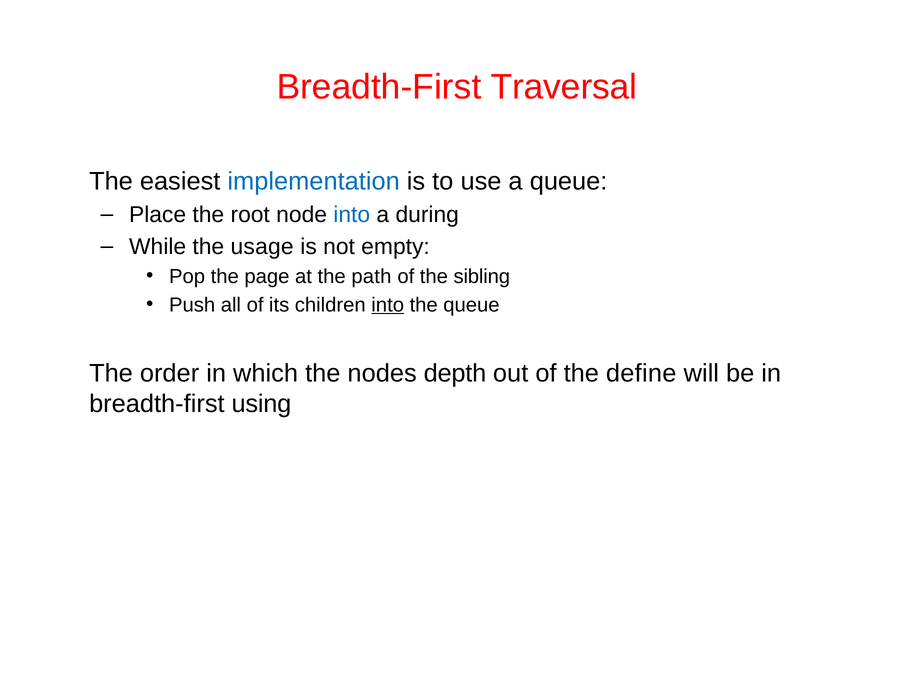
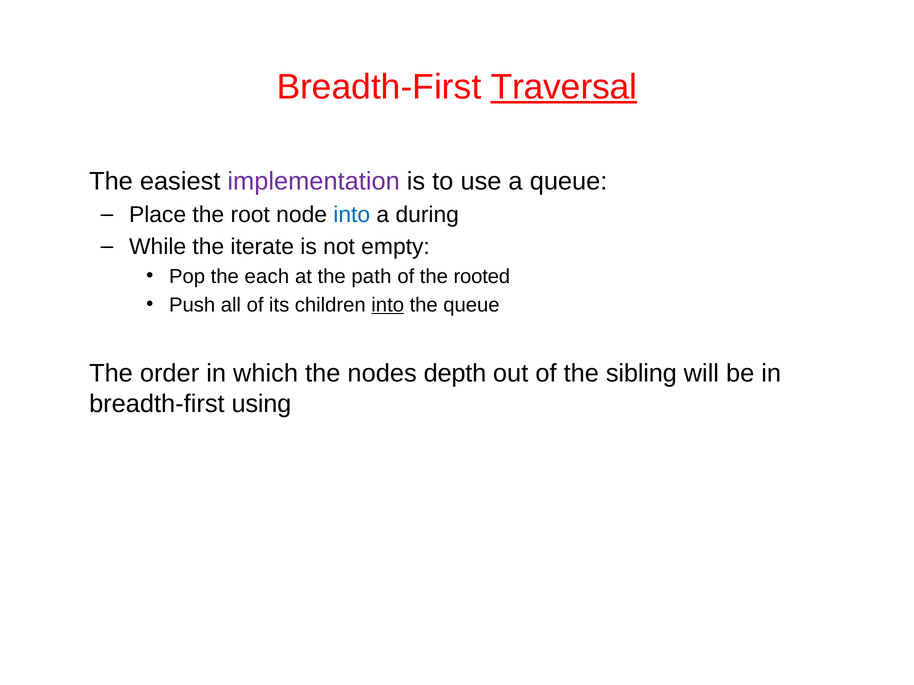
Traversal underline: none -> present
implementation colour: blue -> purple
usage: usage -> iterate
page: page -> each
sibling: sibling -> rooted
define: define -> sibling
